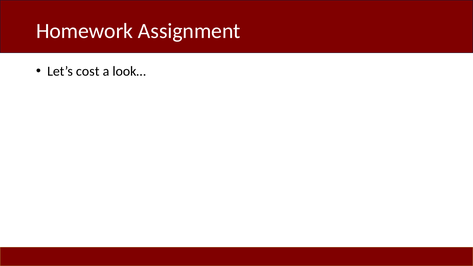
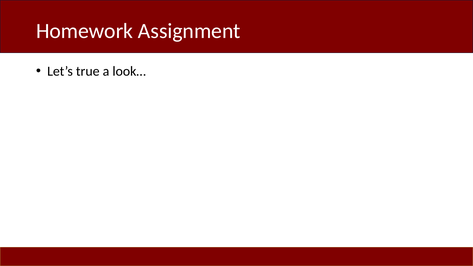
cost: cost -> true
